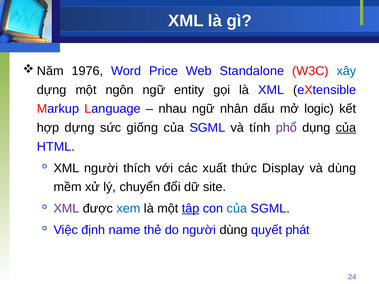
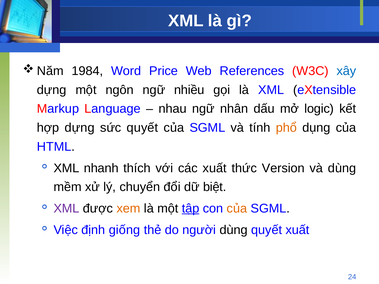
1976: 1976 -> 1984
Standalone: Standalone -> References
entity: entity -> nhiều
sức giống: giống -> quyết
phổ colour: purple -> orange
của at (346, 128) underline: present -> none
XML người: người -> nhanh
Display: Display -> Version
site: site -> biệt
xem colour: blue -> orange
của at (237, 209) colour: blue -> orange
name: name -> giống
quyết phát: phát -> xuất
